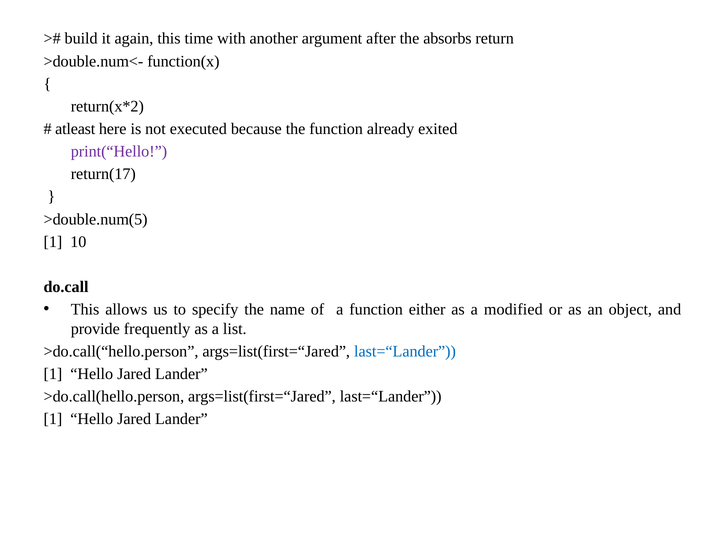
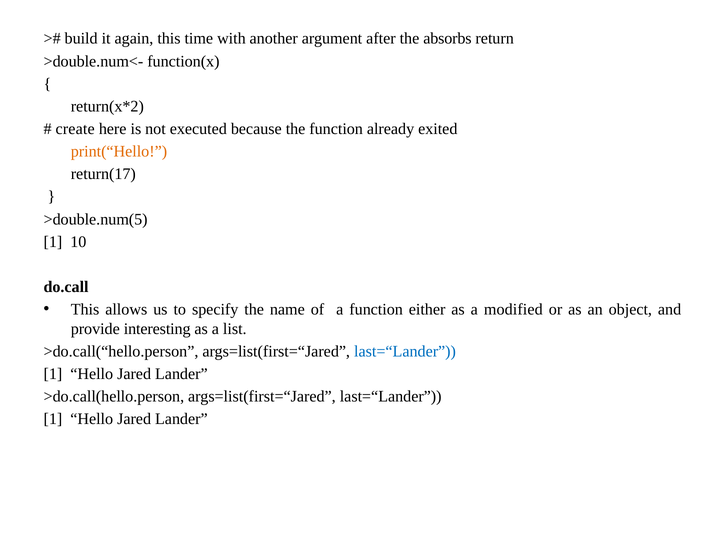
atleast: atleast -> create
print(“Hello colour: purple -> orange
frequently: frequently -> interesting
